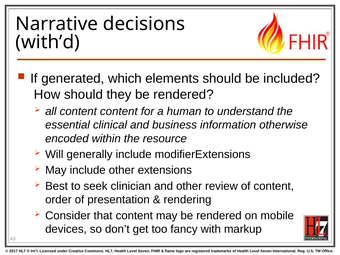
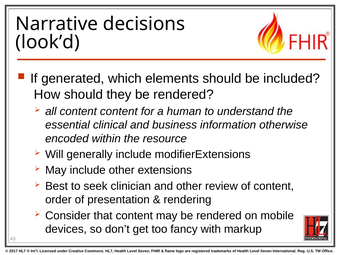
with’d: with’d -> look’d
